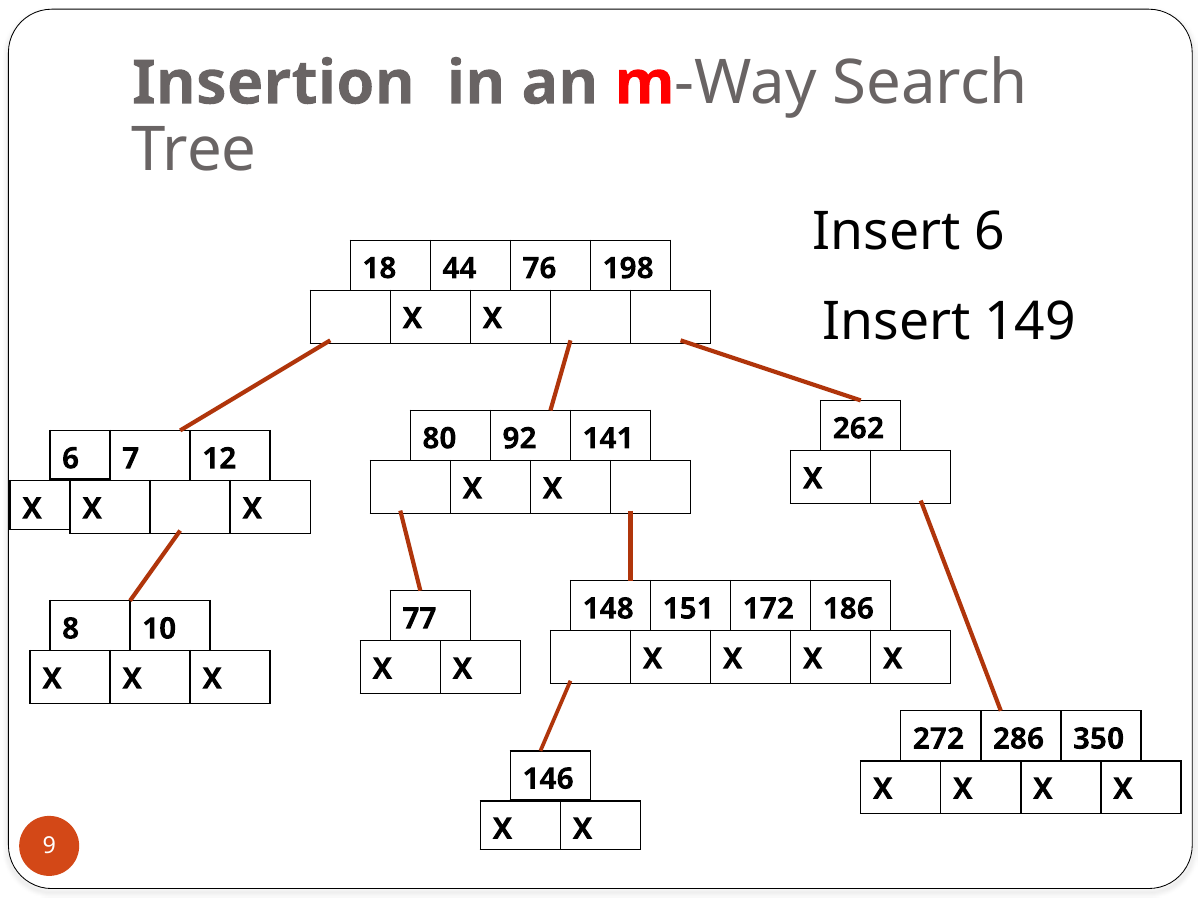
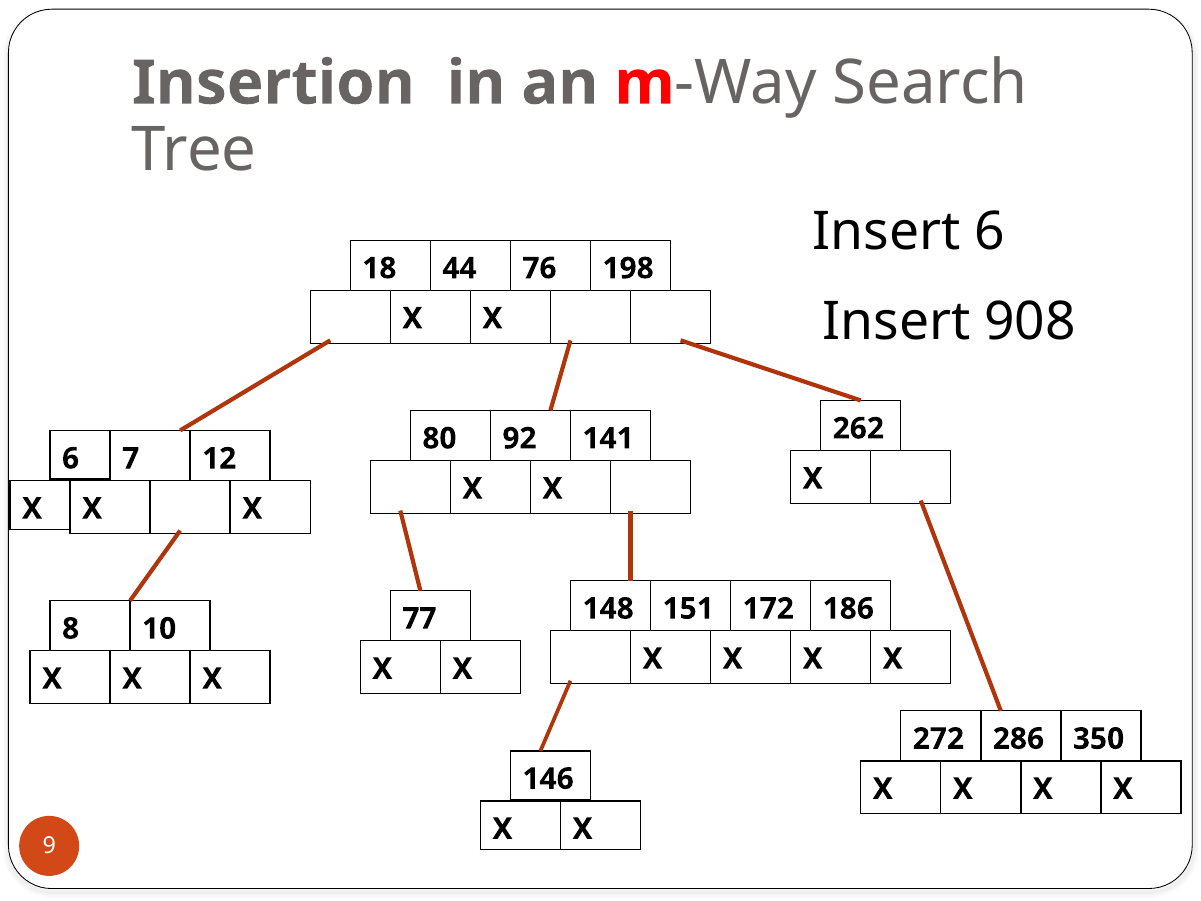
149: 149 -> 908
